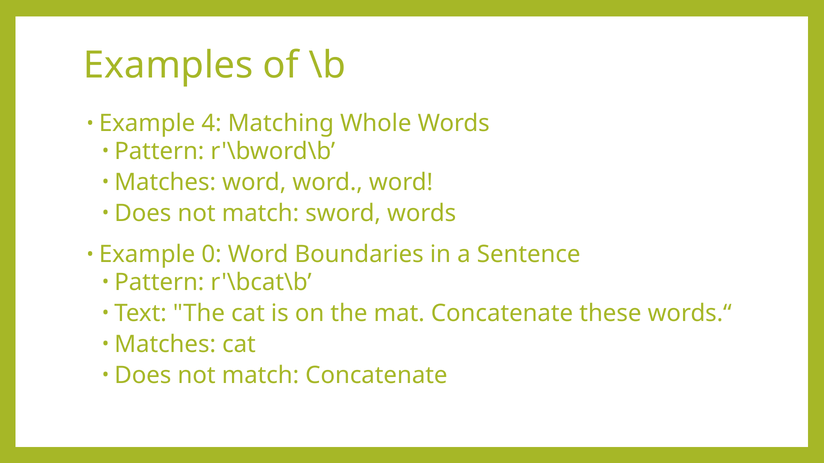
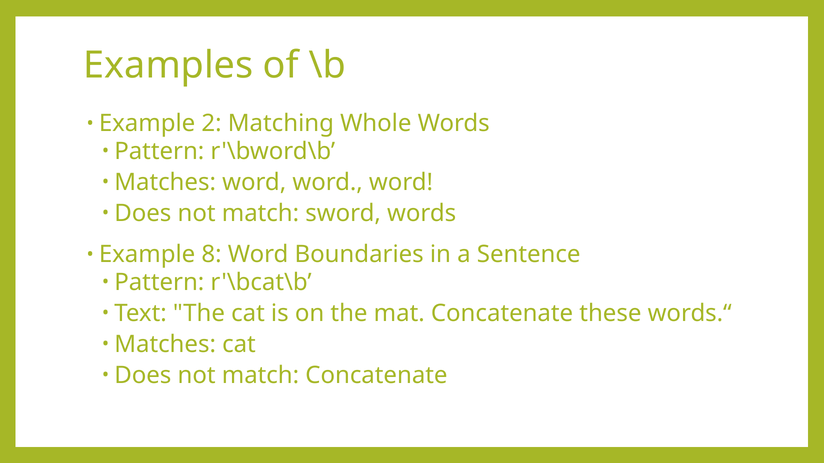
4: 4 -> 2
0: 0 -> 8
